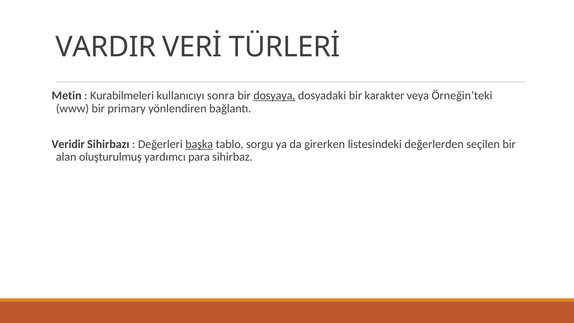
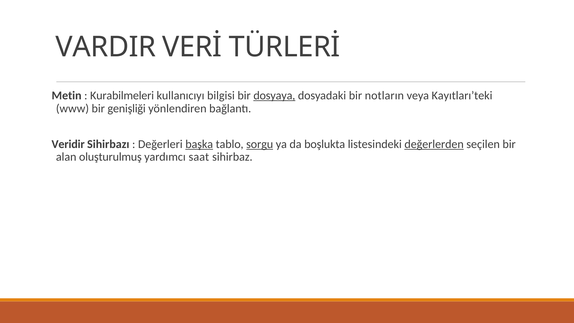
sonra: sonra -> bilgisi
karakter: karakter -> notların
Örneğin’teki: Örneğin’teki -> Kayıtları’teki
primary: primary -> genişliği
sorgu underline: none -> present
girerken: girerken -> boşlukta
değerlerden underline: none -> present
para: para -> saat
